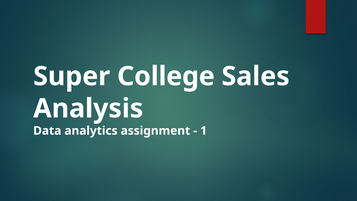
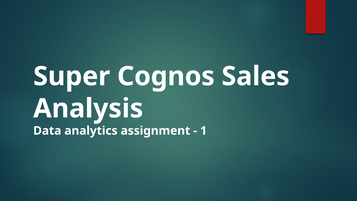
College: College -> Cognos
